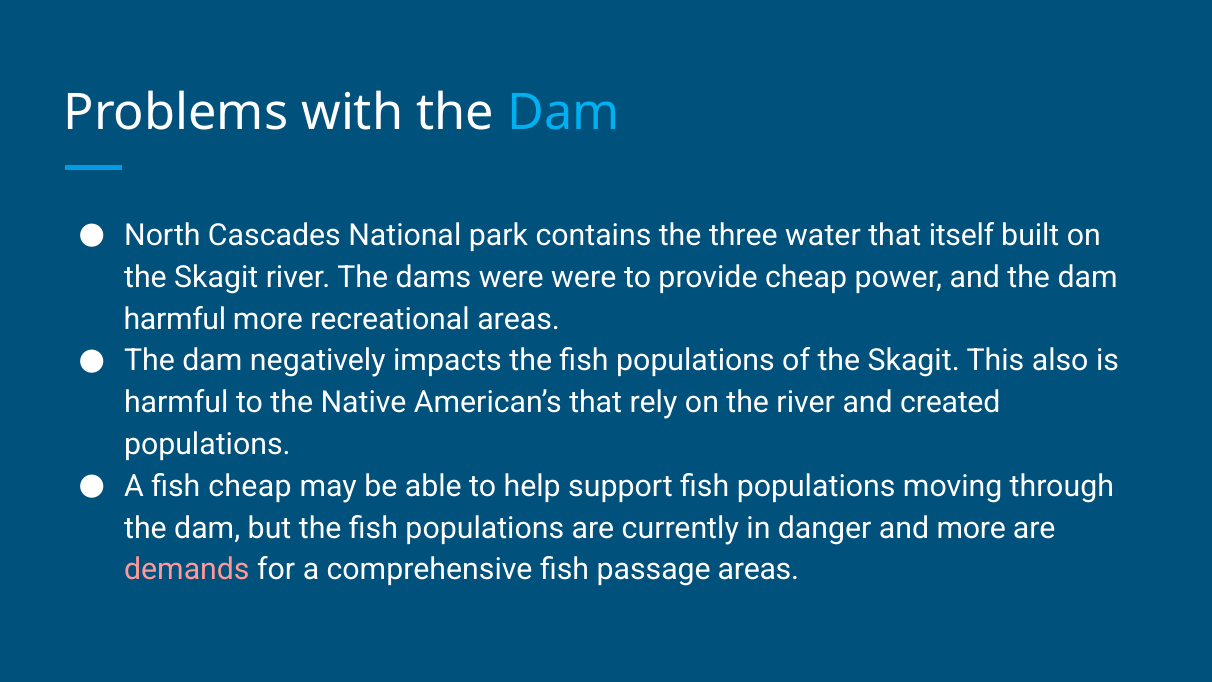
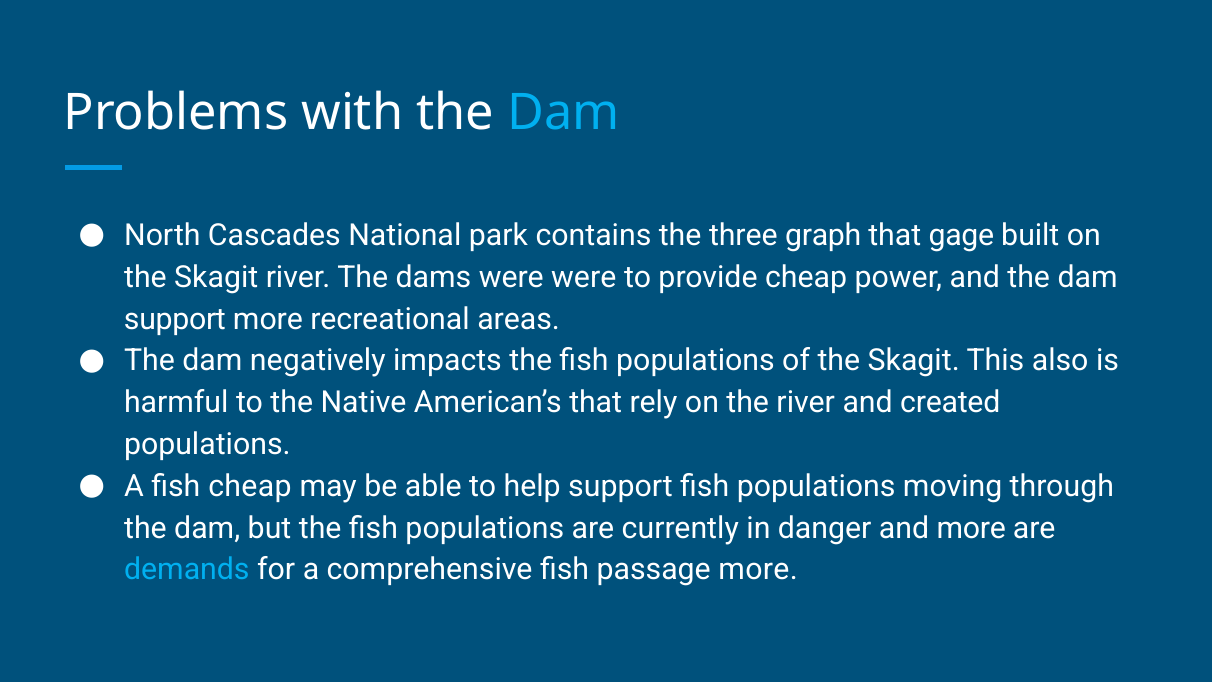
water: water -> graph
itself: itself -> gage
harmful at (175, 319): harmful -> support
demands colour: pink -> light blue
passage areas: areas -> more
